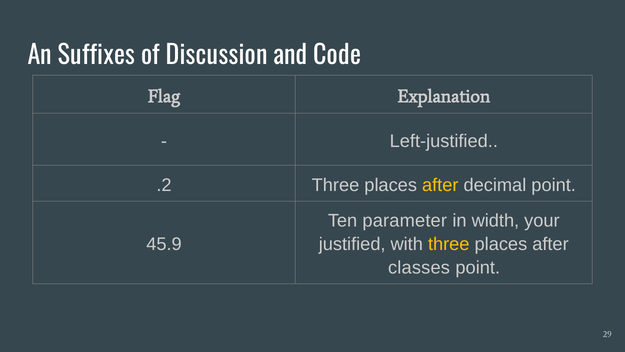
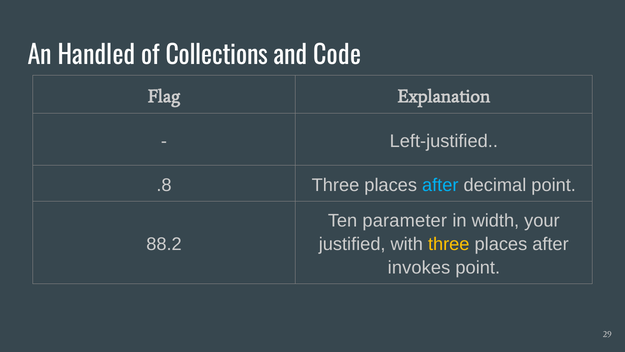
Suffixes: Suffixes -> Handled
Discussion: Discussion -> Collections
.2: .2 -> .8
after at (440, 185) colour: yellow -> light blue
45.9: 45.9 -> 88.2
classes: classes -> invokes
